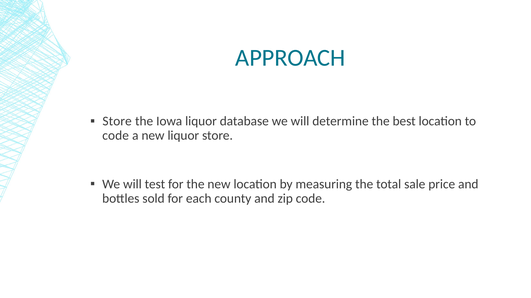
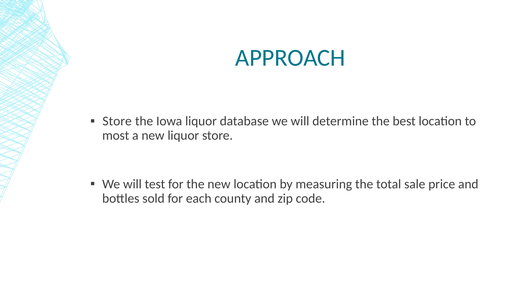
code at (116, 136): code -> most
